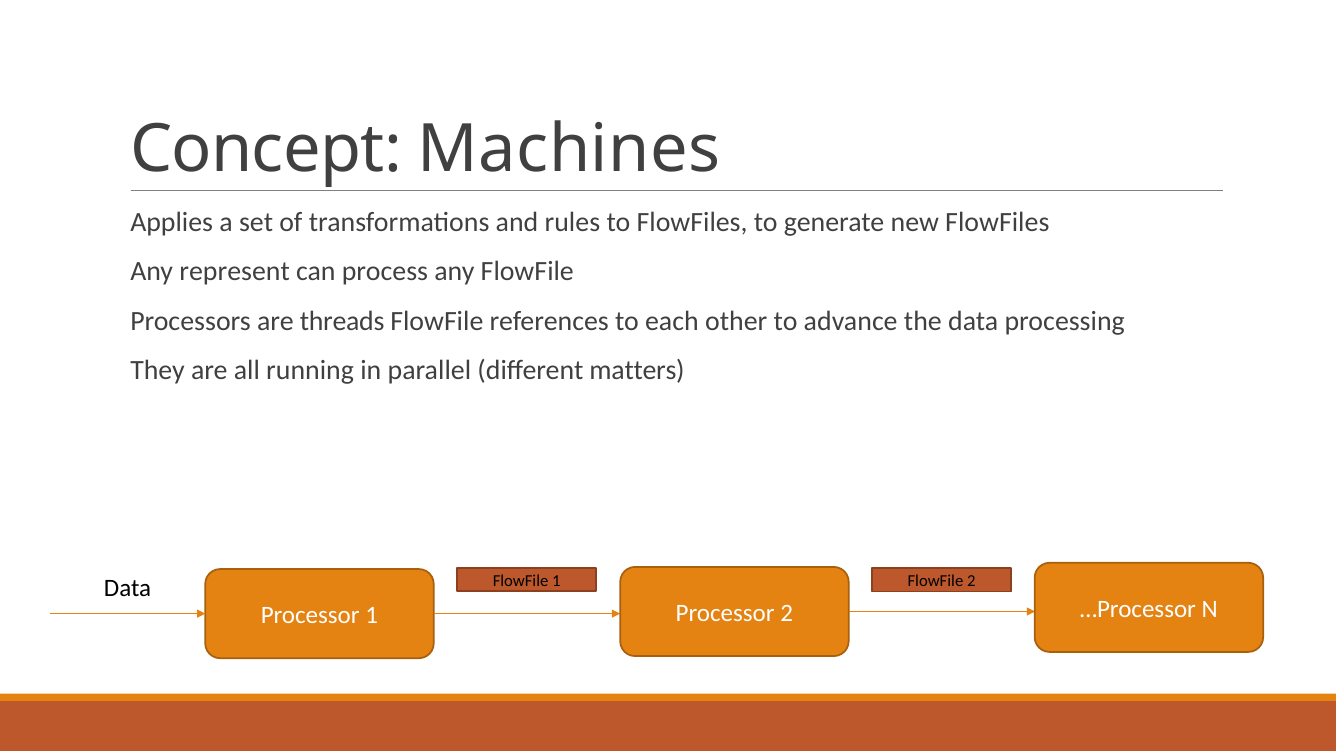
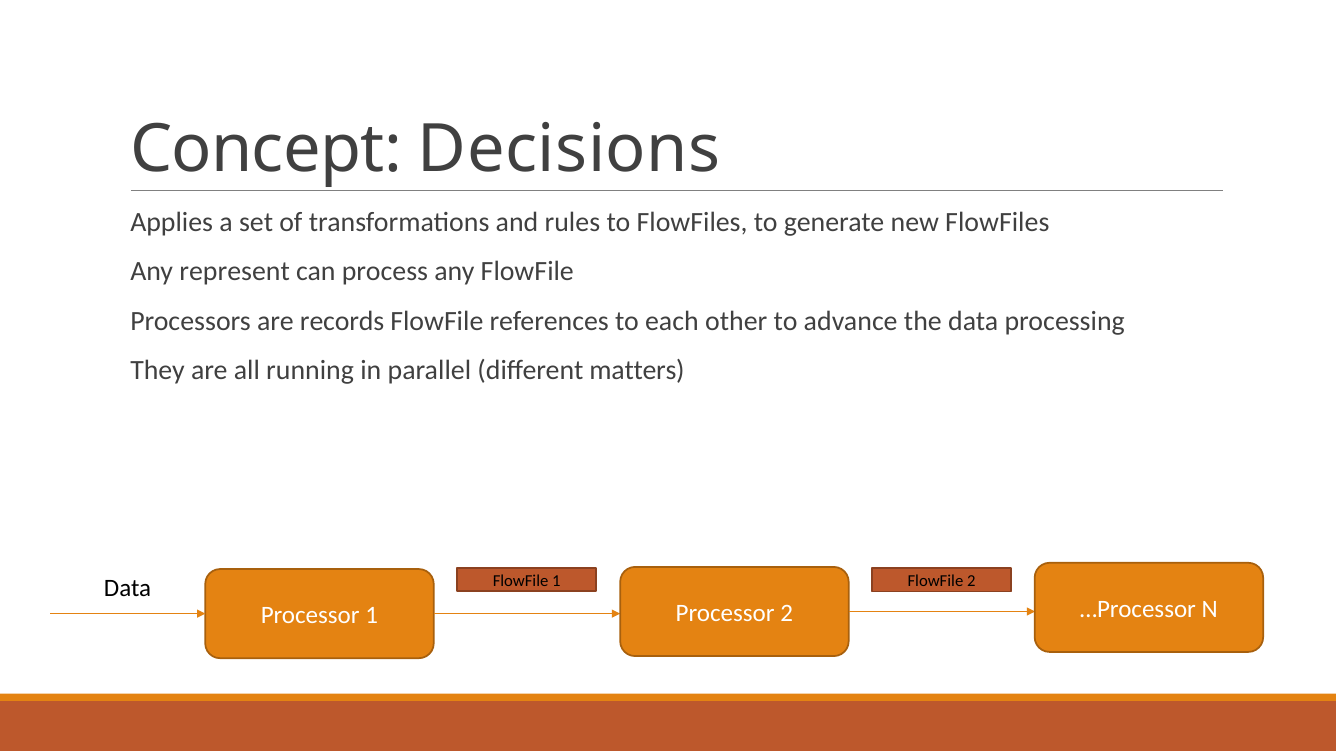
Machines: Machines -> Decisions
threads: threads -> records
